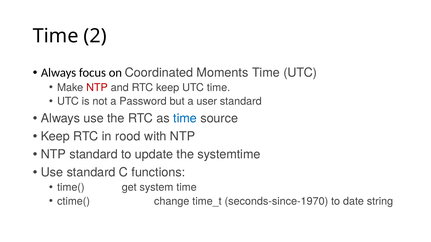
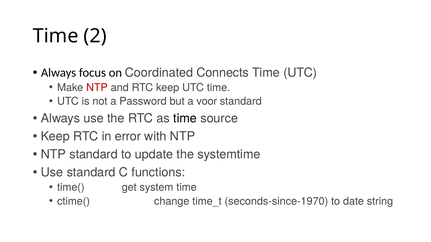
Moments: Moments -> Connects
user: user -> voor
time at (185, 119) colour: blue -> black
rood: rood -> error
